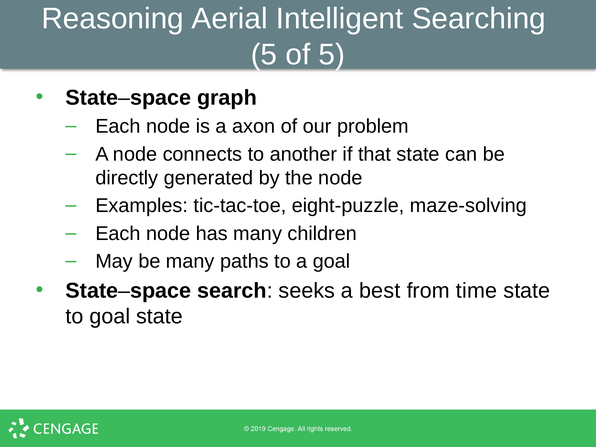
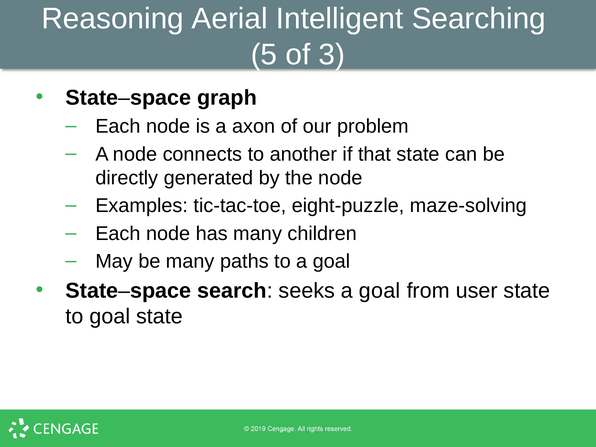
of 5: 5 -> 3
seeks a best: best -> goal
time: time -> user
